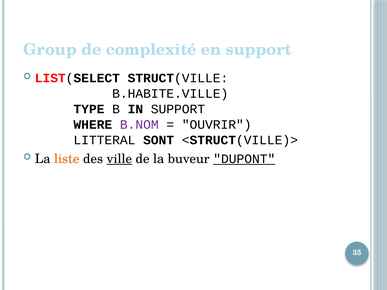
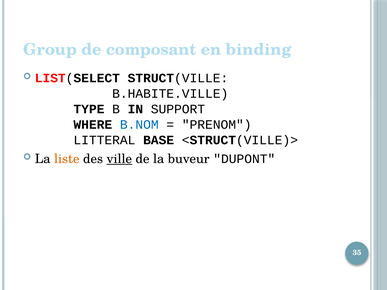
complexité: complexité -> composant
en support: support -> binding
B.NOM colour: purple -> blue
OUVRIR: OUVRIR -> PRENOM
SONT: SONT -> BASE
DUPONT underline: present -> none
